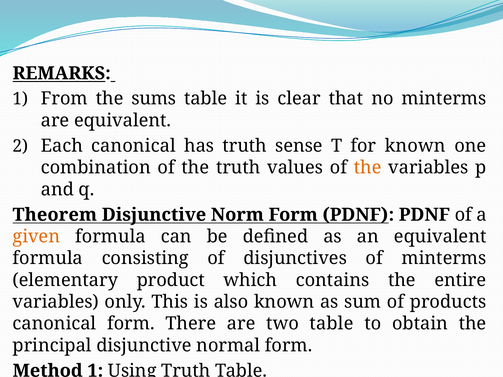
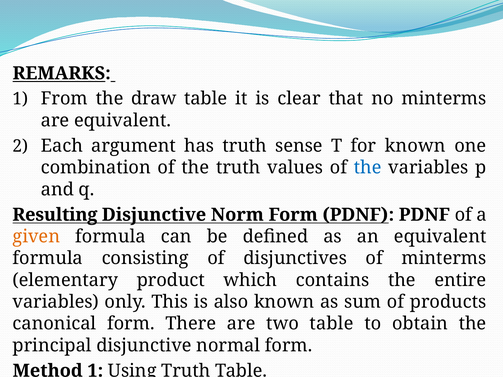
sums: sums -> draw
Each canonical: canonical -> argument
the at (368, 168) colour: orange -> blue
Theorem: Theorem -> Resulting
